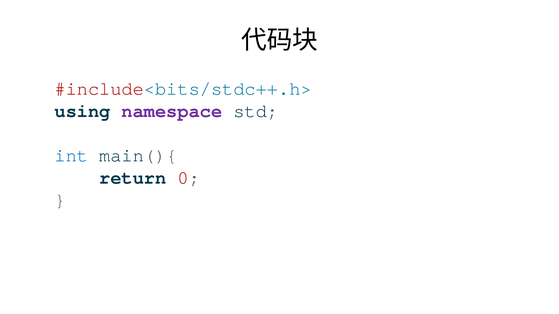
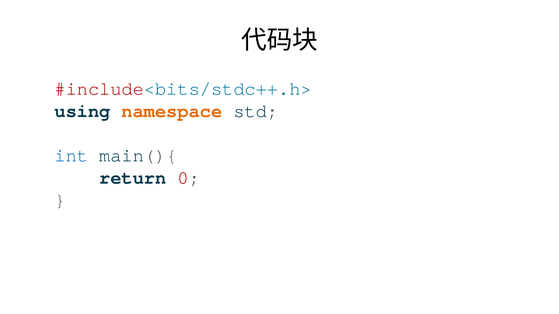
namespace colour: purple -> orange
